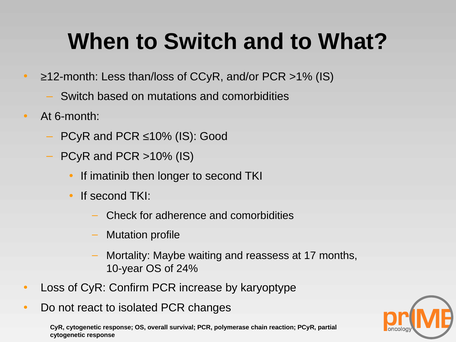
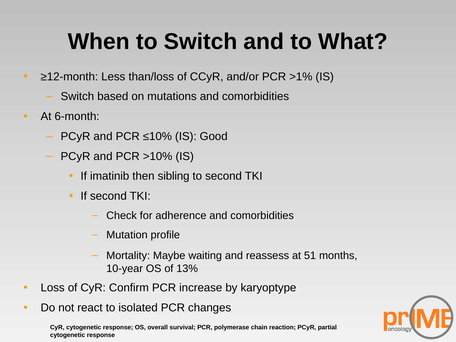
longer: longer -> sibling
17: 17 -> 51
24%: 24% -> 13%
